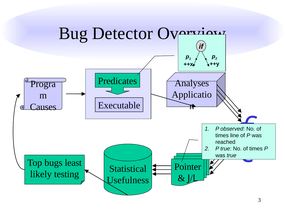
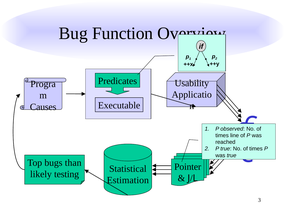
Detector: Detector -> Function
Analyses: Analyses -> Usability
least: least -> than
Usefulness: Usefulness -> Estimation
